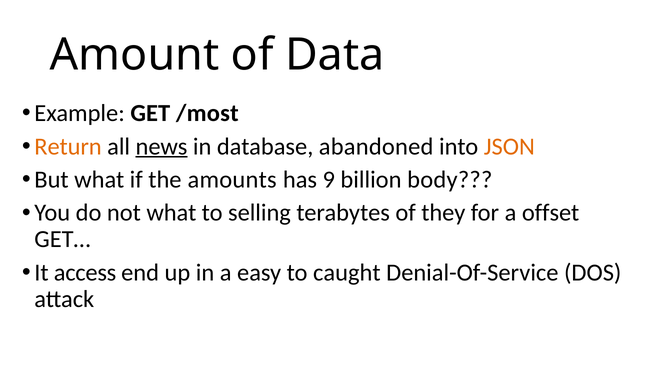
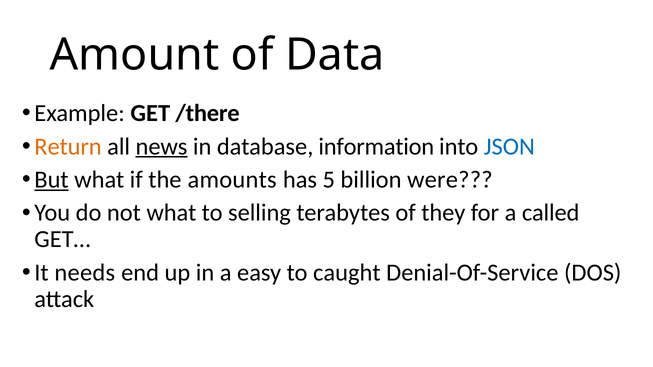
/most: /most -> /there
abandoned: abandoned -> information
JSON colour: orange -> blue
But underline: none -> present
9: 9 -> 5
body: body -> were
offset: offset -> called
access: access -> needs
